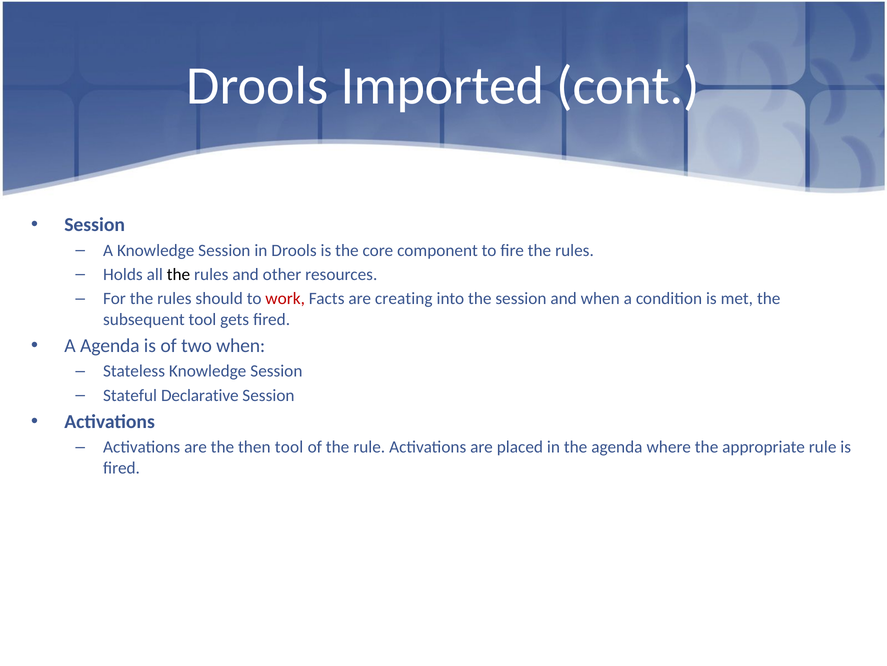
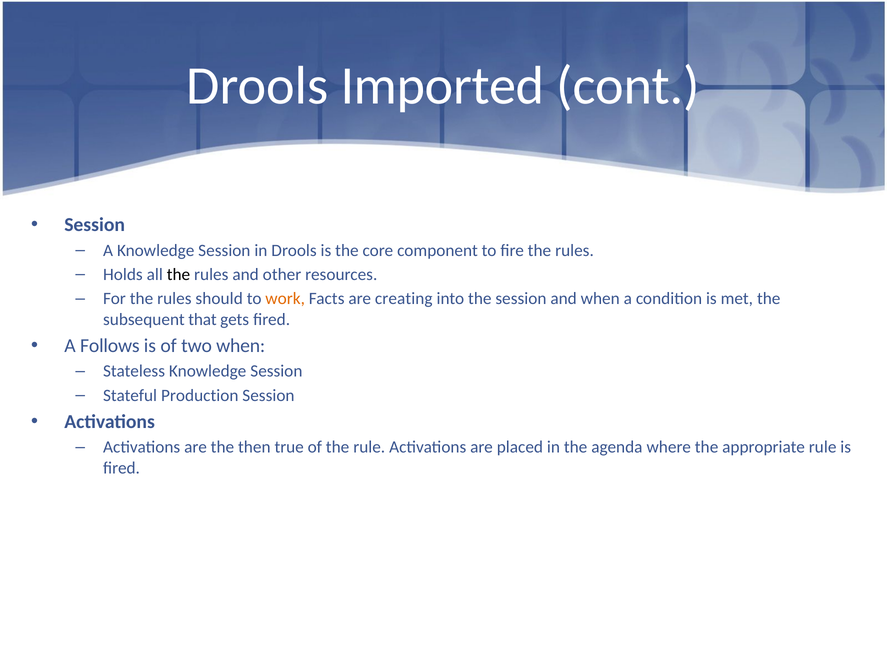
work colour: red -> orange
subsequent tool: tool -> that
A Agenda: Agenda -> Follows
Declarative: Declarative -> Production
then tool: tool -> true
